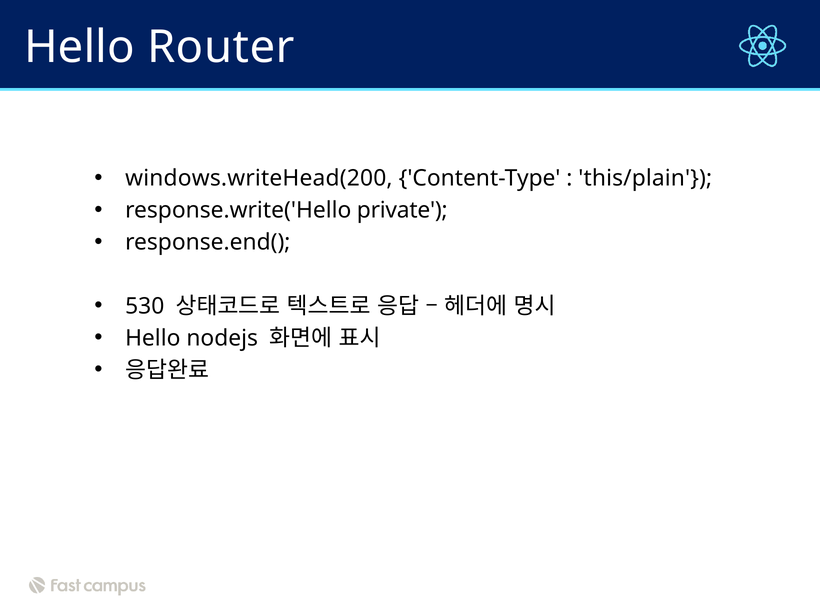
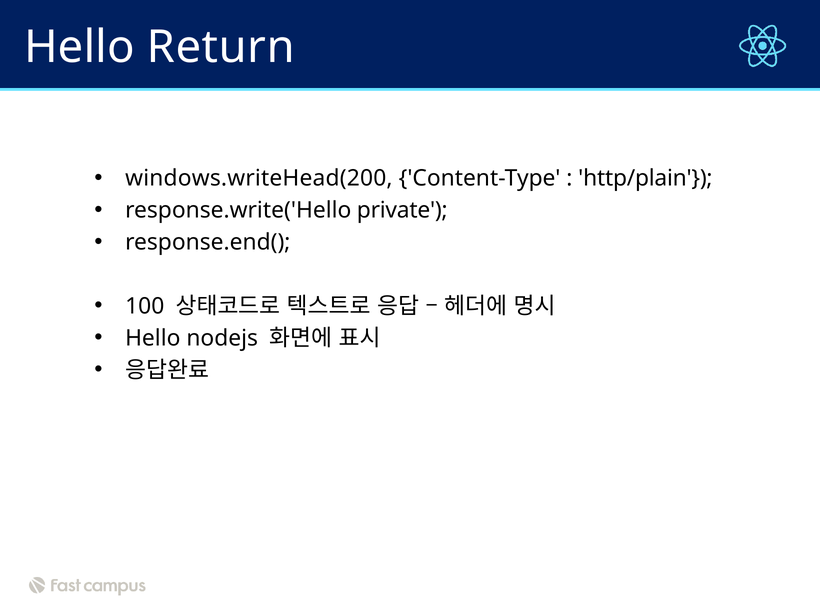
Router: Router -> Return
this/plain: this/plain -> http/plain
530: 530 -> 100
